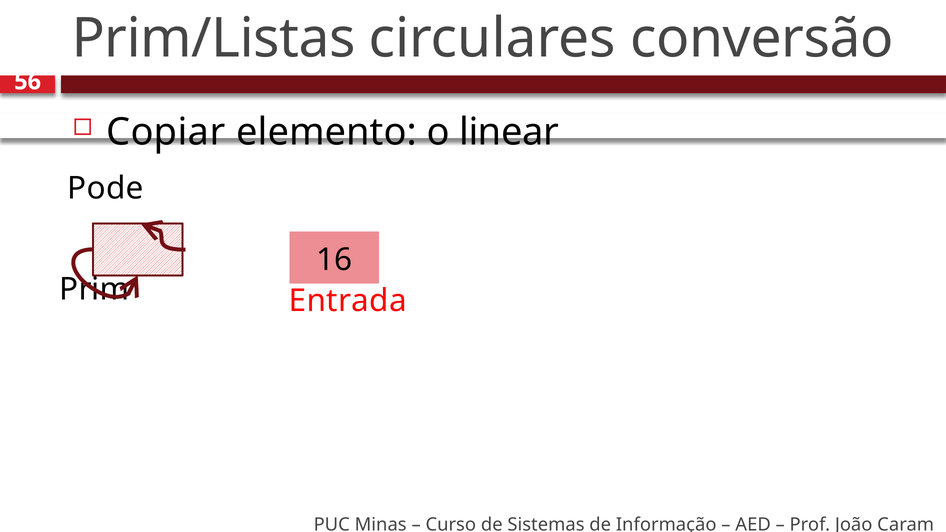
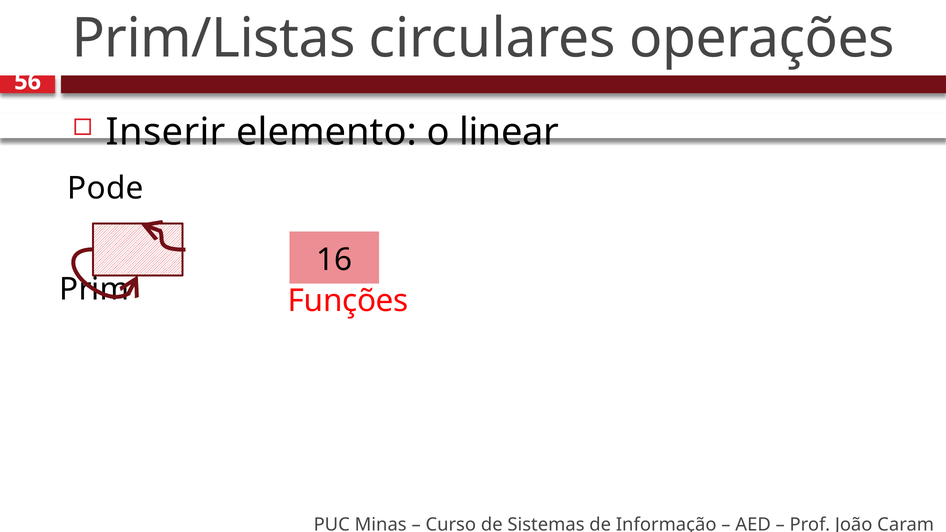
conversão: conversão -> operações
Copiar: Copiar -> Inserir
Entrada: Entrada -> Funções
